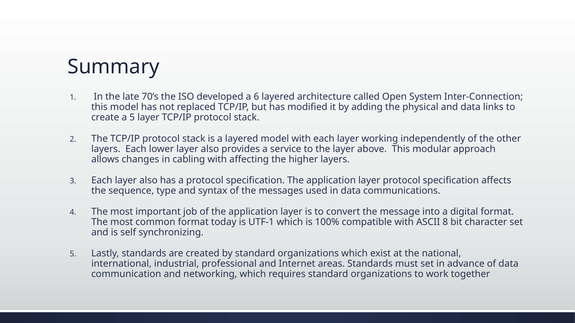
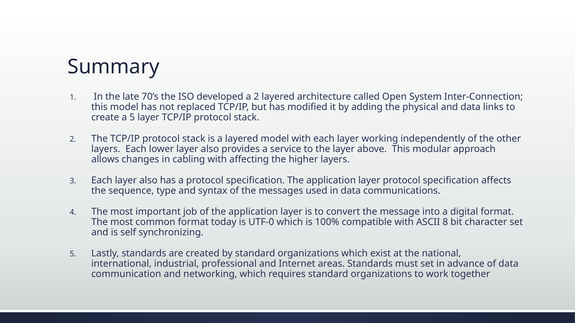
a 6: 6 -> 2
UTF-1: UTF-1 -> UTF-0
